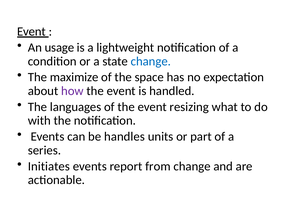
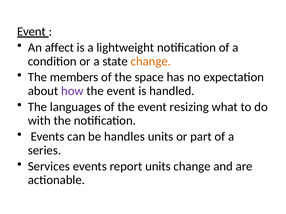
usage: usage -> affect
change at (151, 61) colour: blue -> orange
maximize: maximize -> members
Initiates: Initiates -> Services
report from: from -> units
